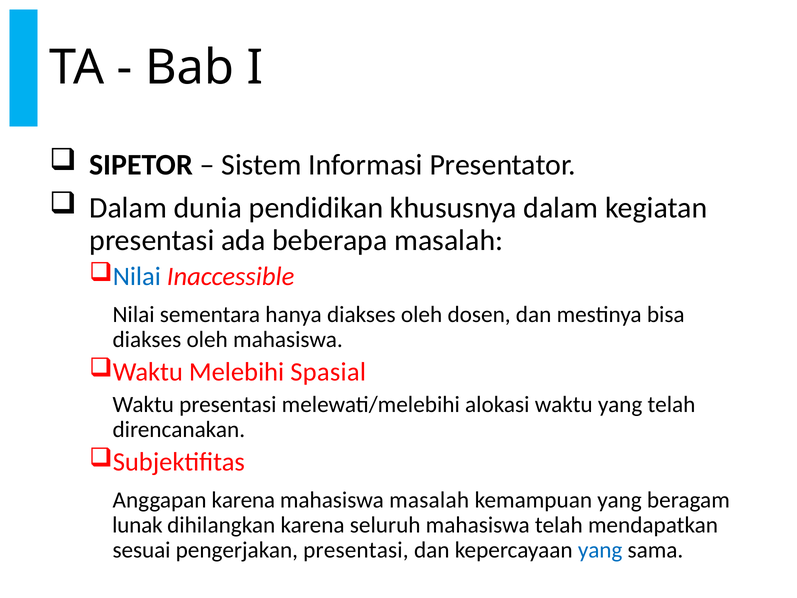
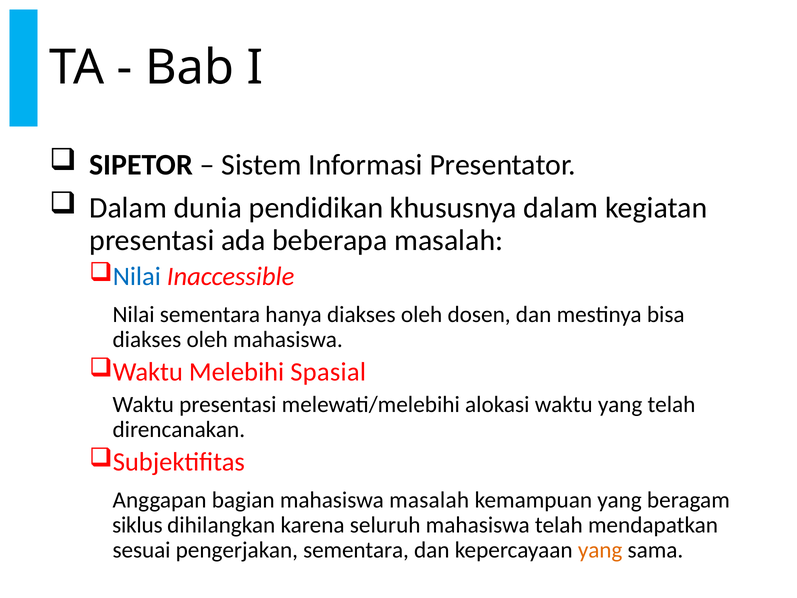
Anggapan karena: karena -> bagian
lunak: lunak -> siklus
pengerjakan presentasi: presentasi -> sementara
yang at (600, 550) colour: blue -> orange
